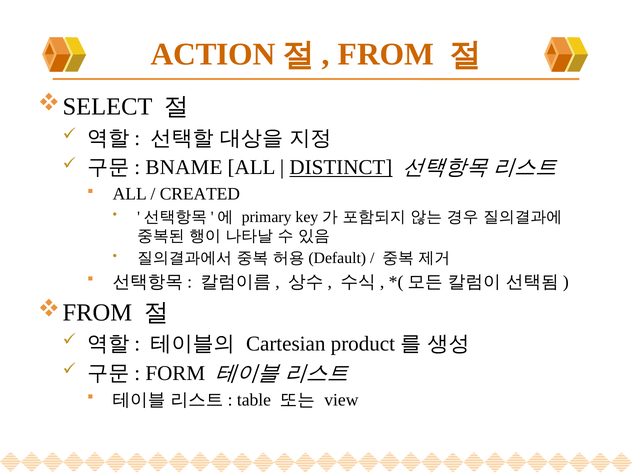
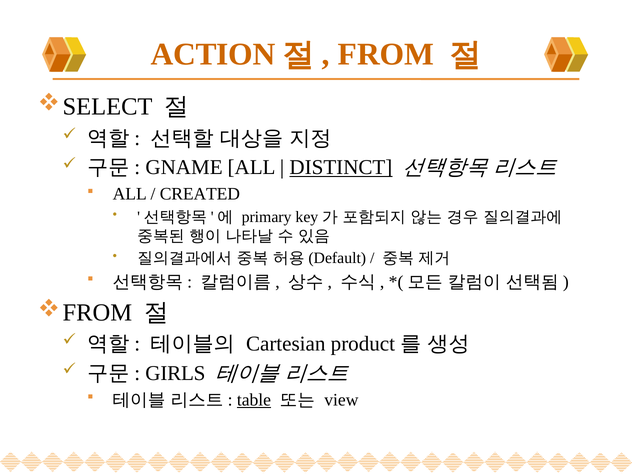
BNAME: BNAME -> GNAME
FORM: FORM -> GIRLS
table underline: none -> present
